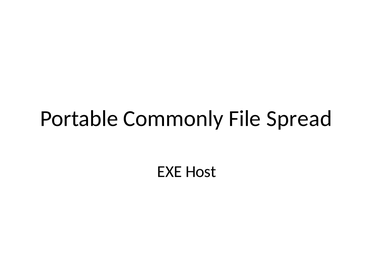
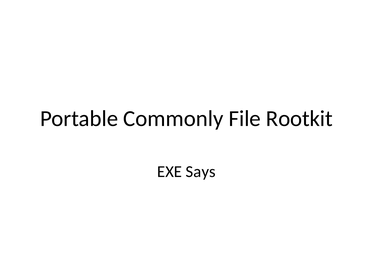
Spread: Spread -> Rootkit
Host: Host -> Says
